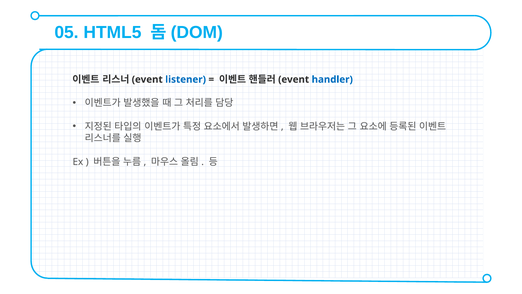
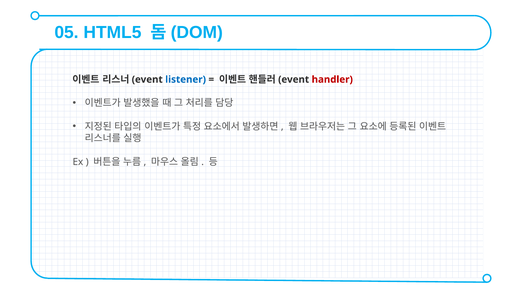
handler colour: blue -> red
